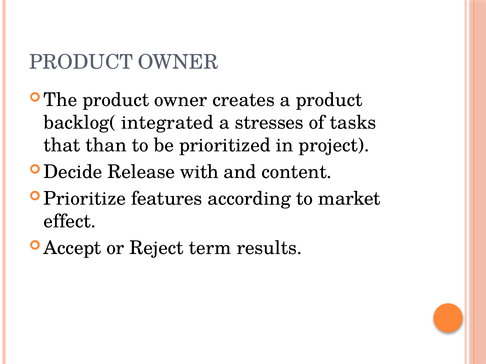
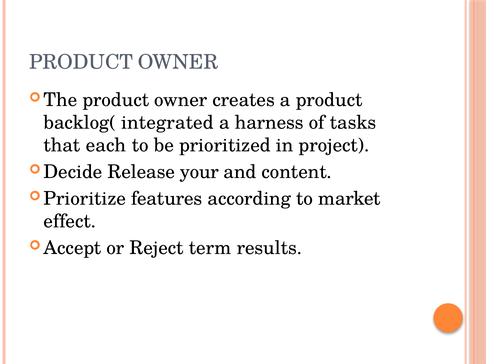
stresses: stresses -> harness
than: than -> each
with: with -> your
